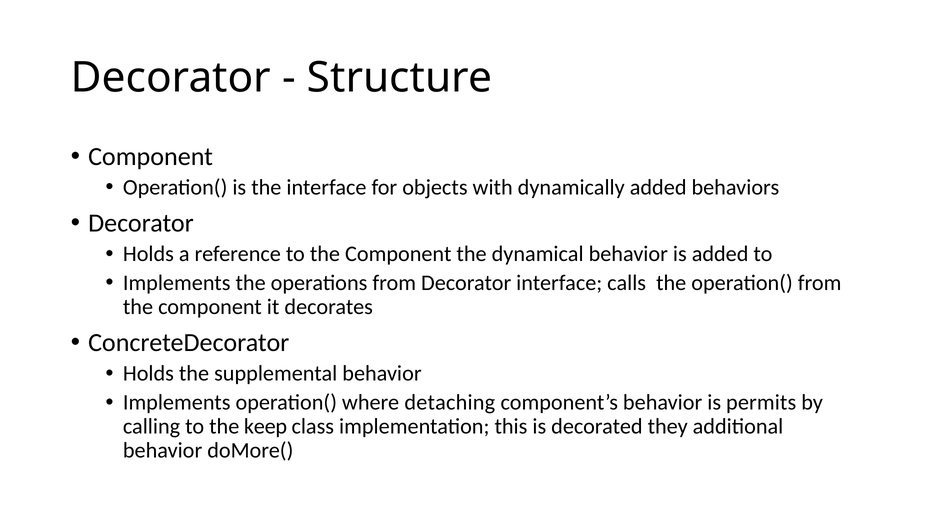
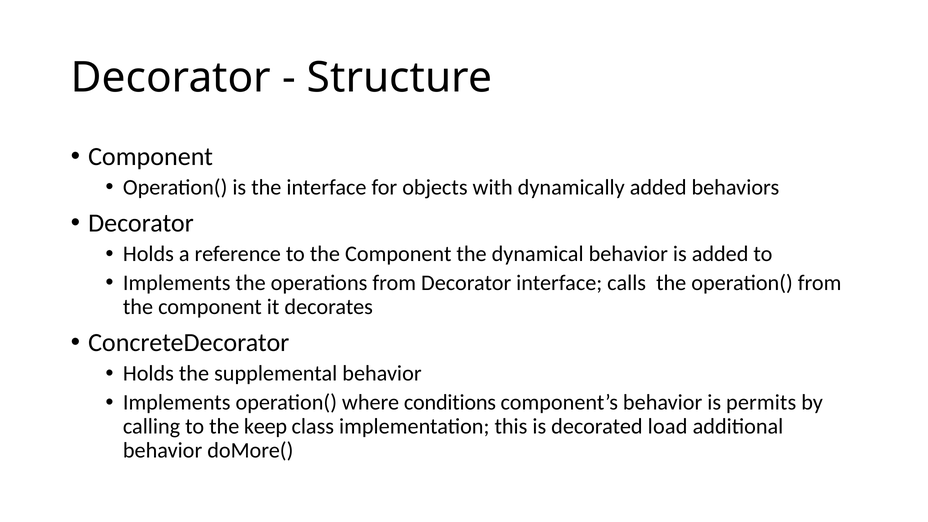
detaching: detaching -> conditions
they: they -> load
